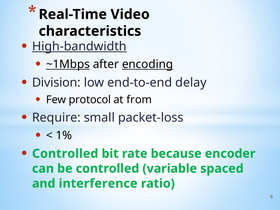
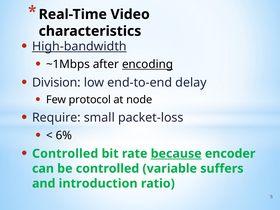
~1Mbps underline: present -> none
from: from -> node
1%: 1% -> 6%
because underline: none -> present
spaced: spaced -> suffers
interference: interference -> introduction
